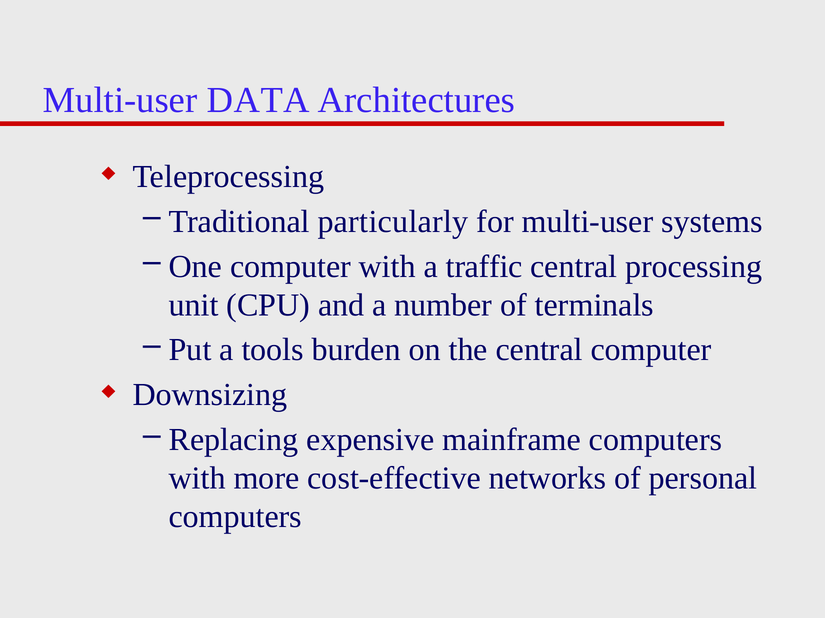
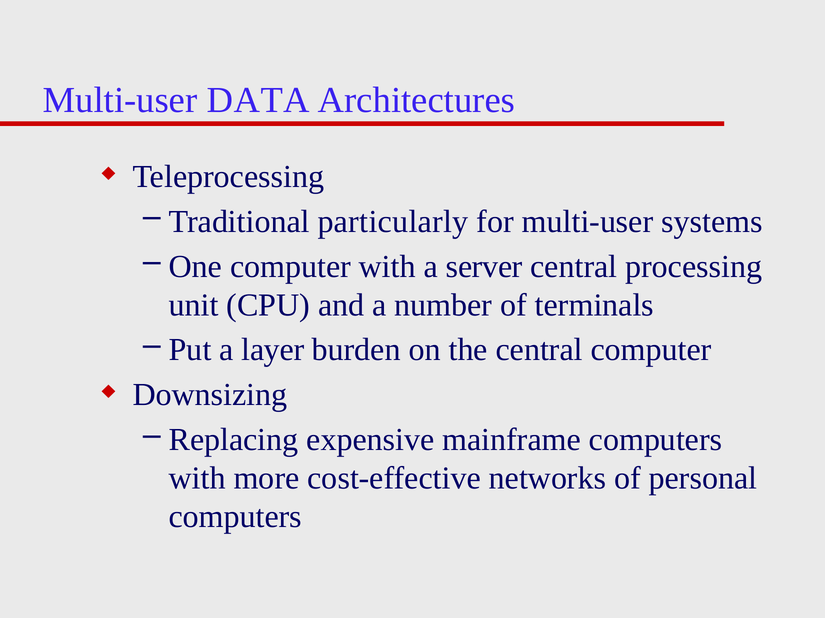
traffic: traffic -> server
tools: tools -> layer
